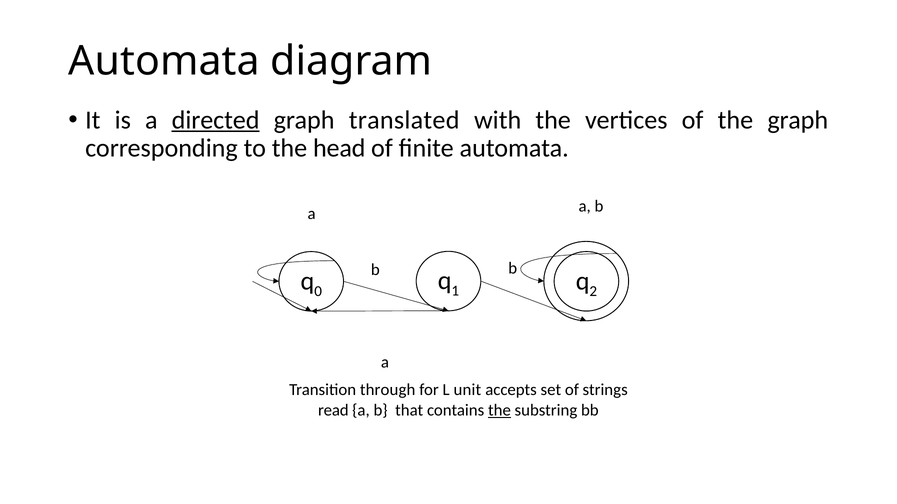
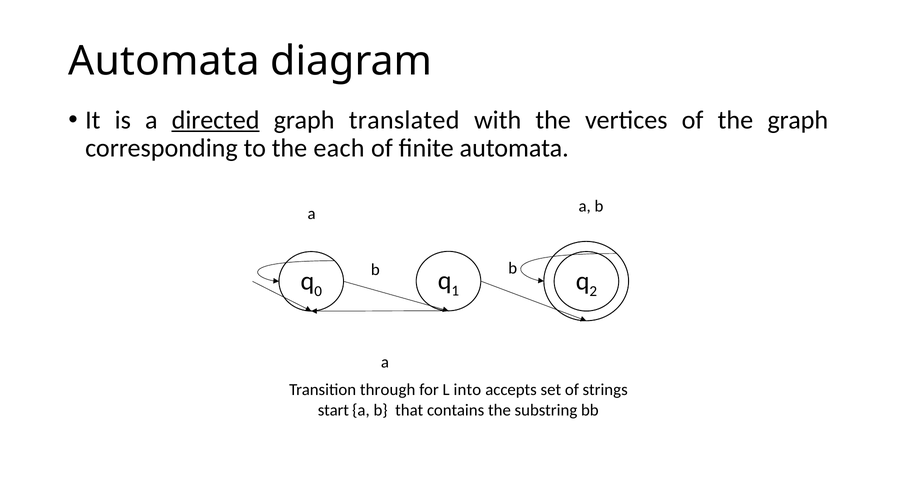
head: head -> each
unit: unit -> into
read: read -> start
the at (499, 411) underline: present -> none
